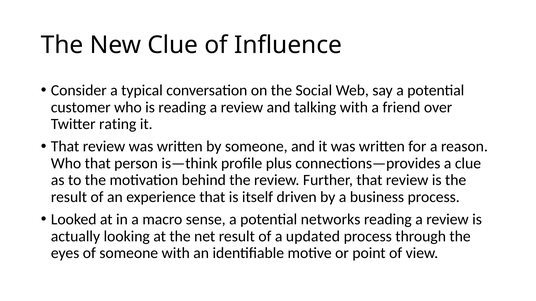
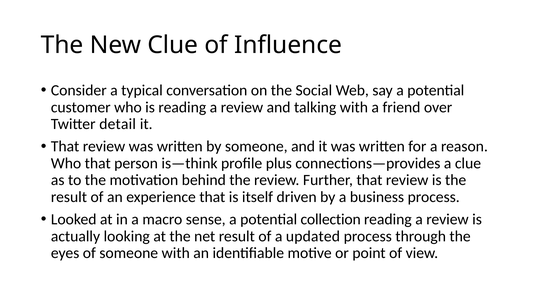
rating: rating -> detail
networks: networks -> collection
